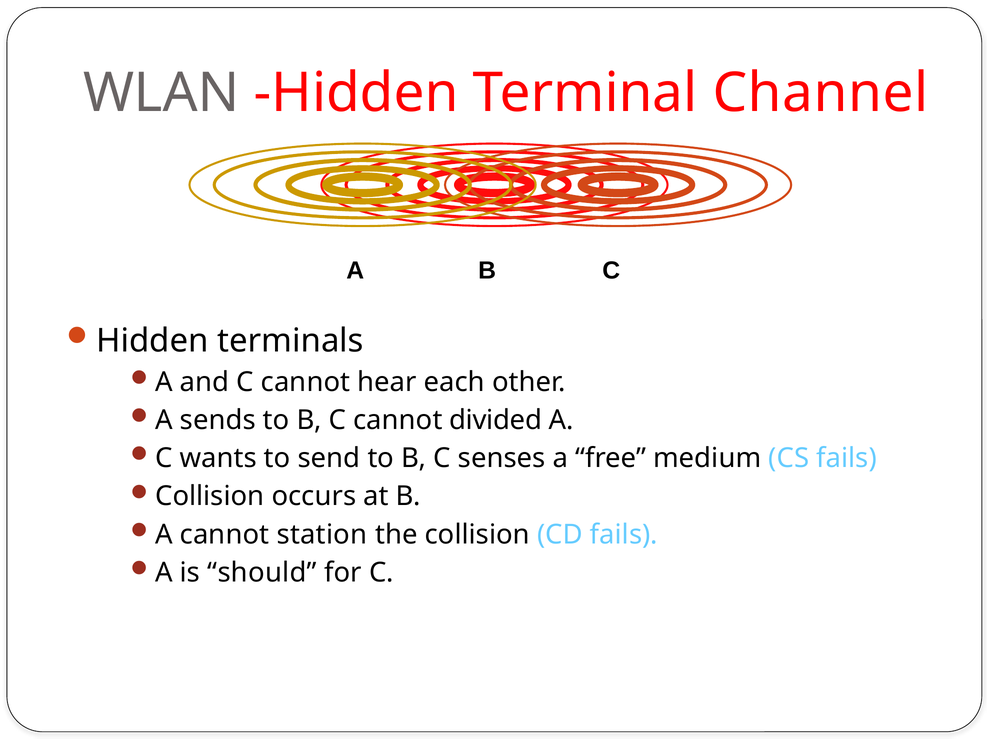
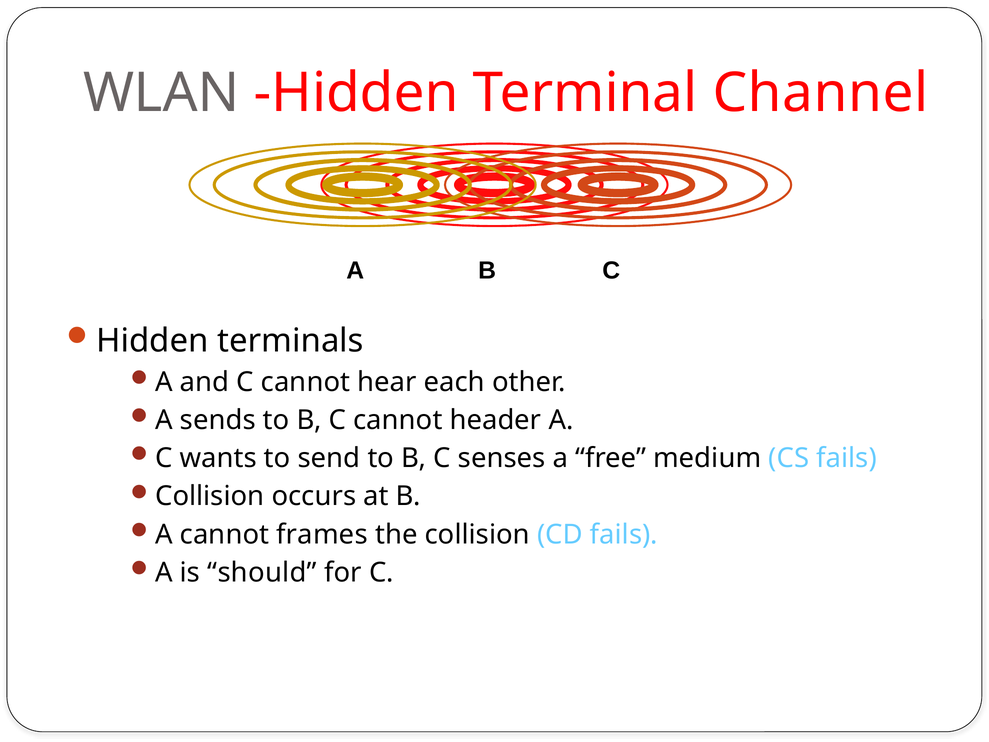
divided: divided -> header
station: station -> frames
